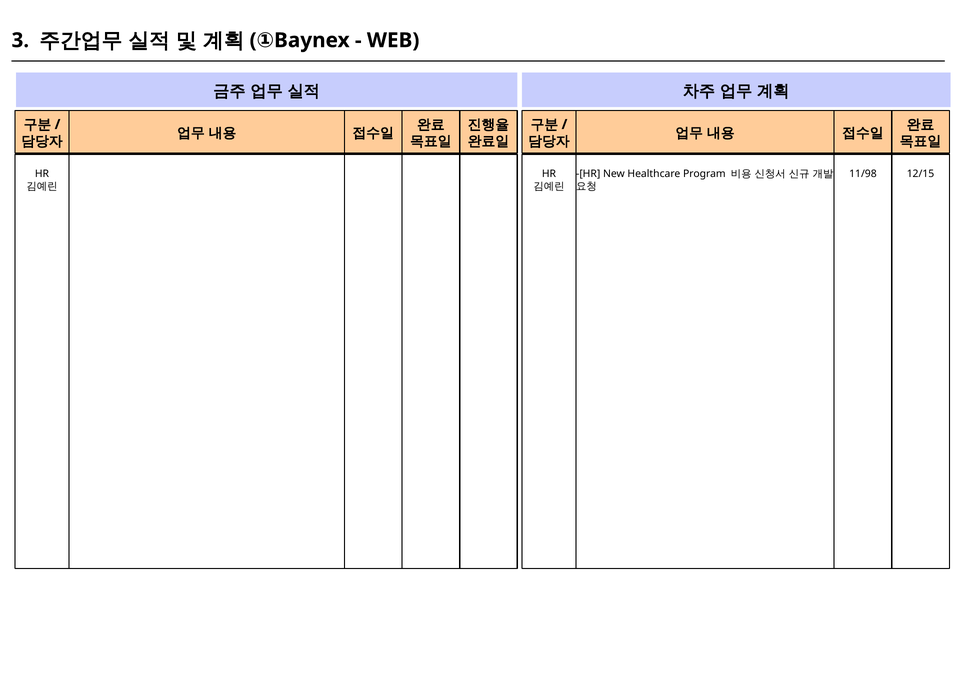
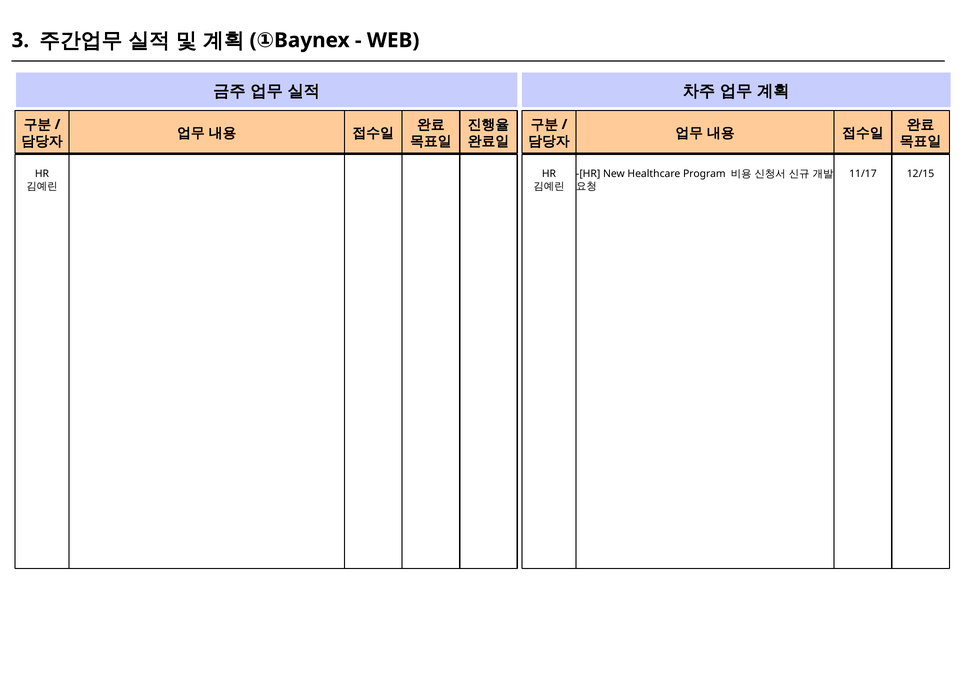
11/98: 11/98 -> 11/17
